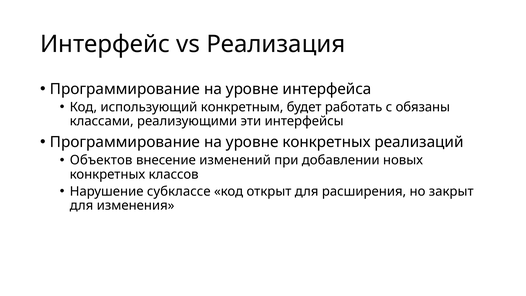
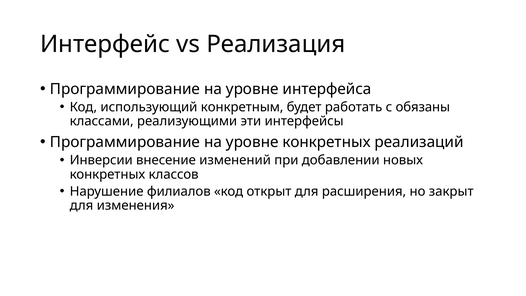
Объектов: Объектов -> Инверсии
субклассе: субклассе -> филиалов
